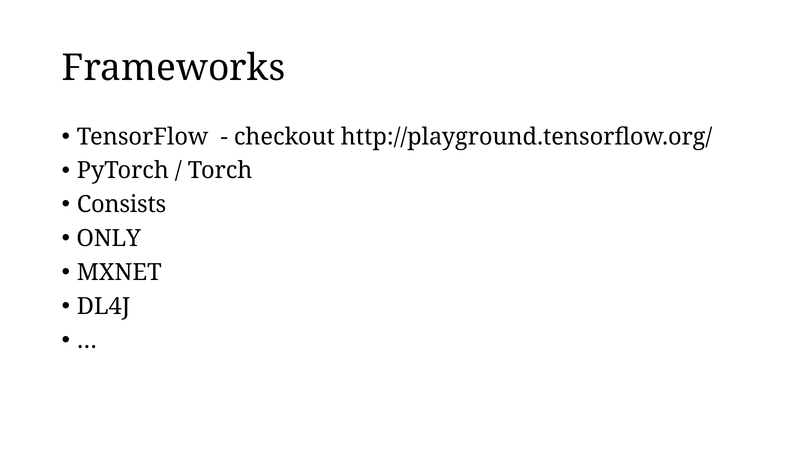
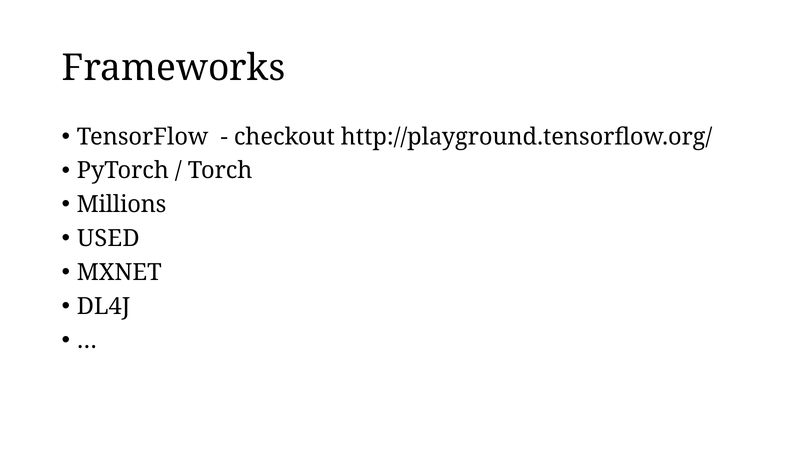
Consists: Consists -> Millions
ONLY: ONLY -> USED
